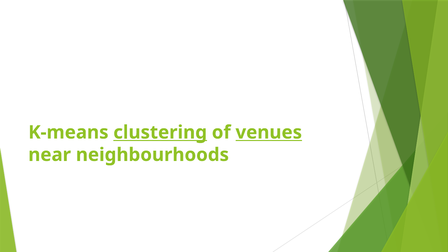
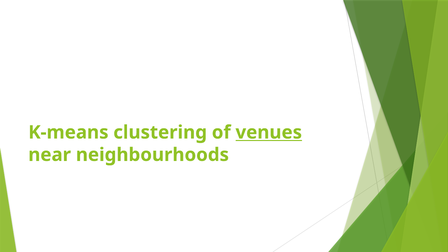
clustering underline: present -> none
